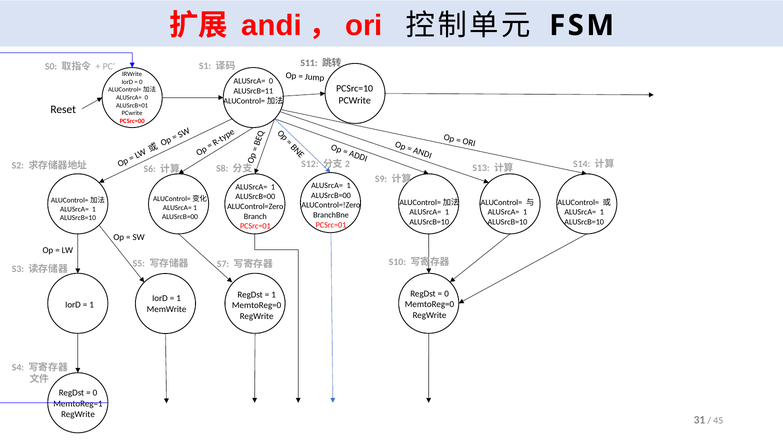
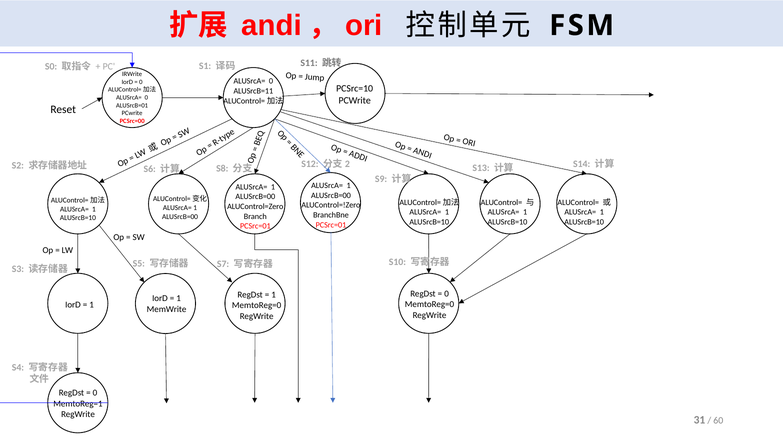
45: 45 -> 60
